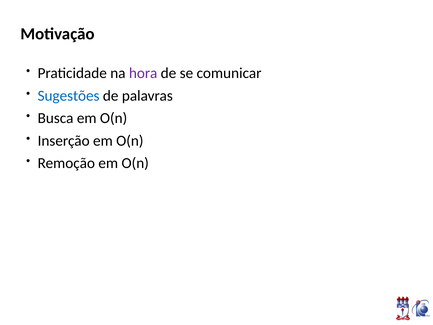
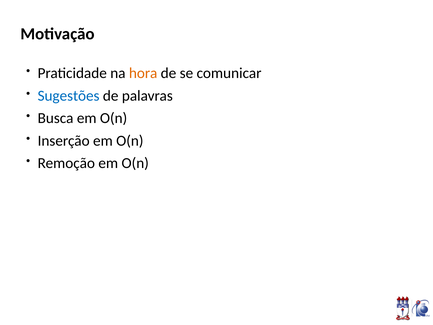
hora colour: purple -> orange
